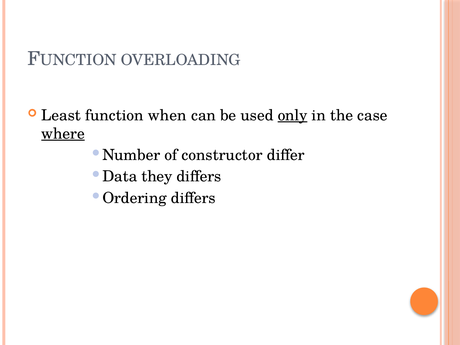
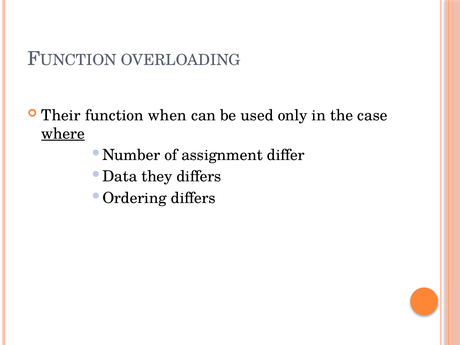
Least: Least -> Their
only underline: present -> none
constructor: constructor -> assignment
